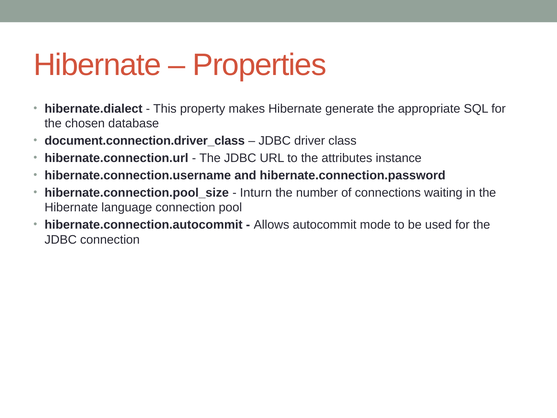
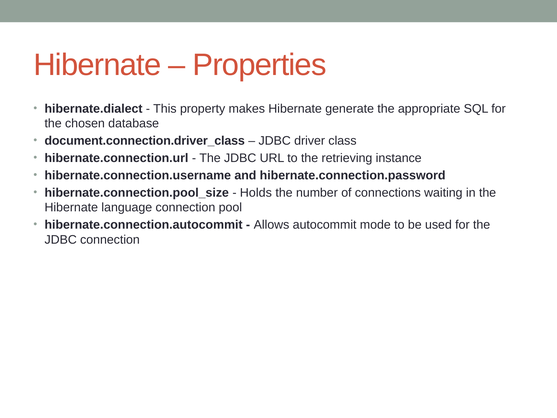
attributes: attributes -> retrieving
Inturn: Inturn -> Holds
